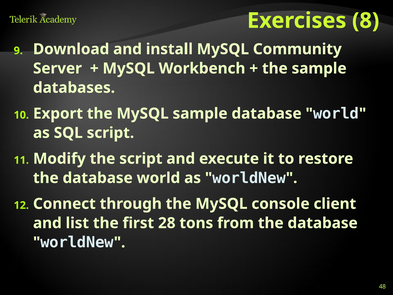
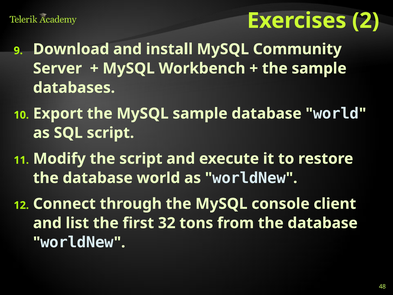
8: 8 -> 2
28: 28 -> 32
